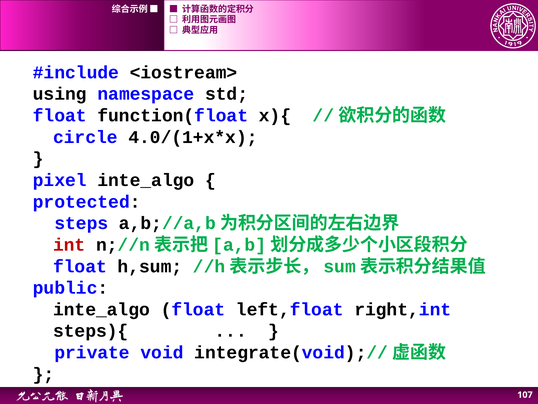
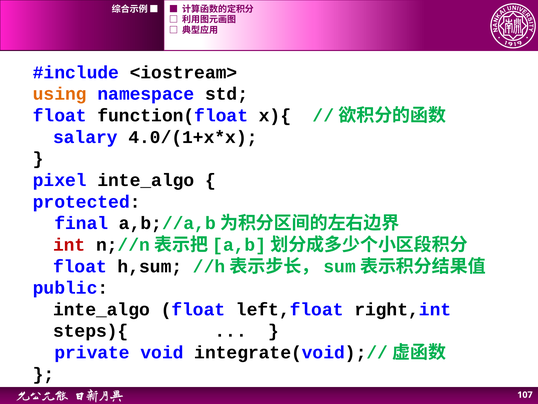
using colour: black -> orange
circle: circle -> salary
steps: steps -> final
